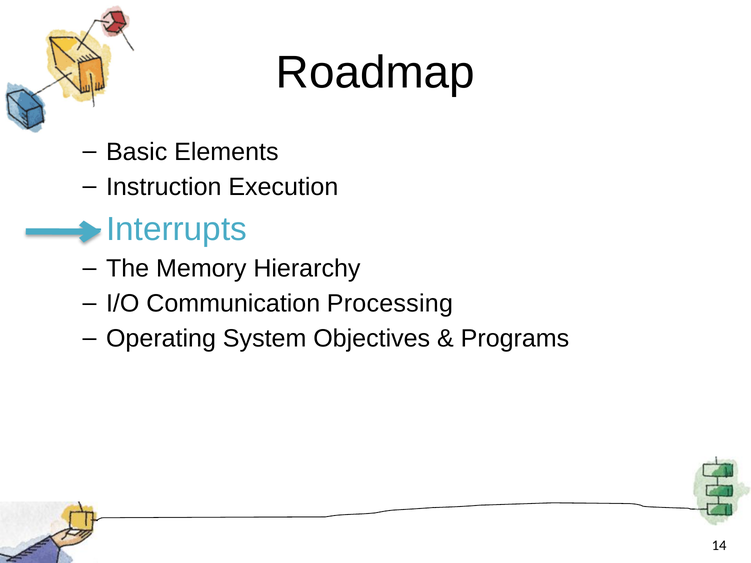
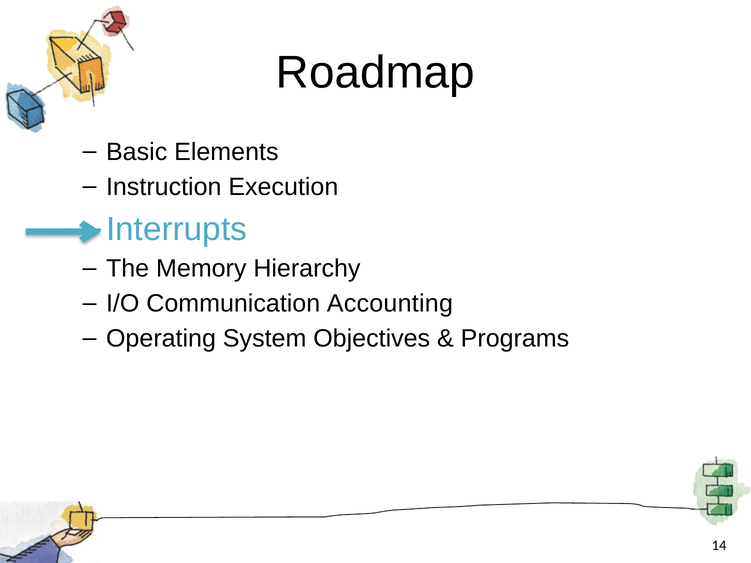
Processing: Processing -> Accounting
